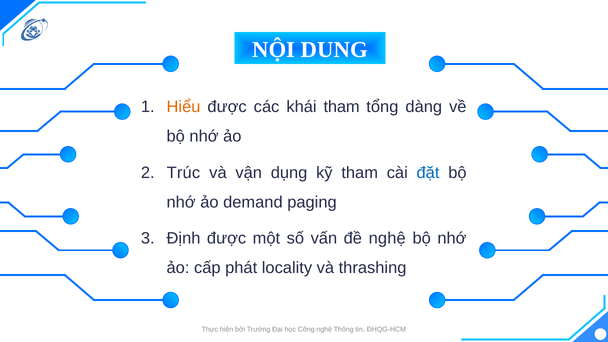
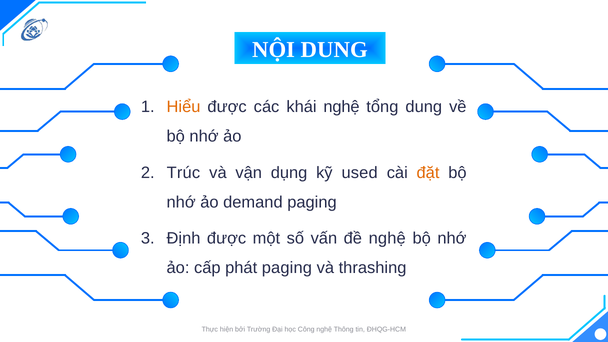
khái tham: tham -> nghệ
tổng dàng: dàng -> dung
kỹ tham: tham -> used
đặt colour: blue -> orange
phát locality: locality -> paging
